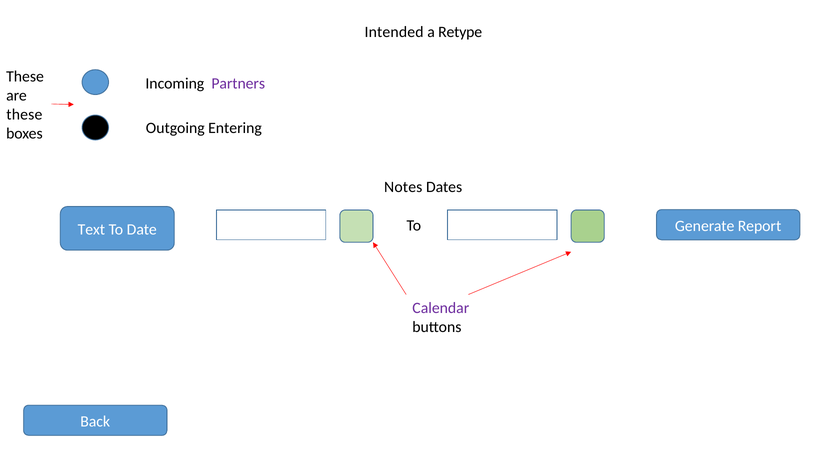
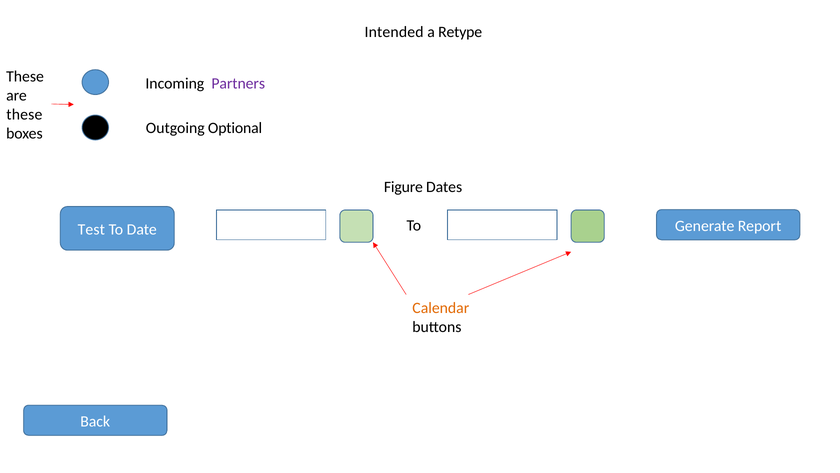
Entering: Entering -> Optional
Notes: Notes -> Figure
Text: Text -> Test
Calendar colour: purple -> orange
